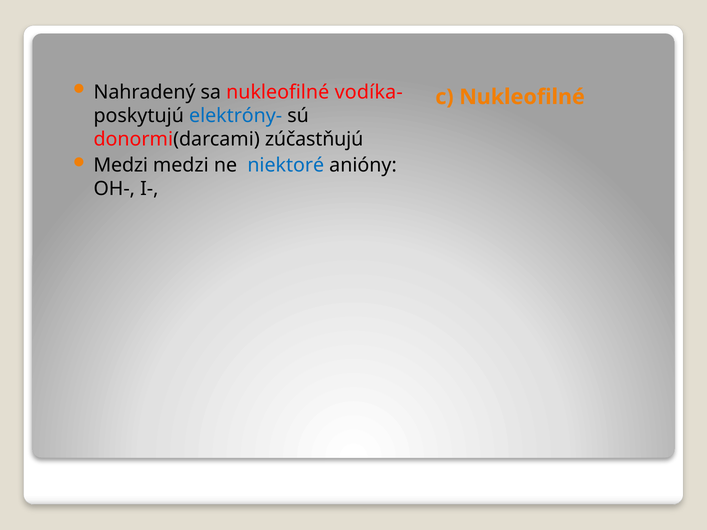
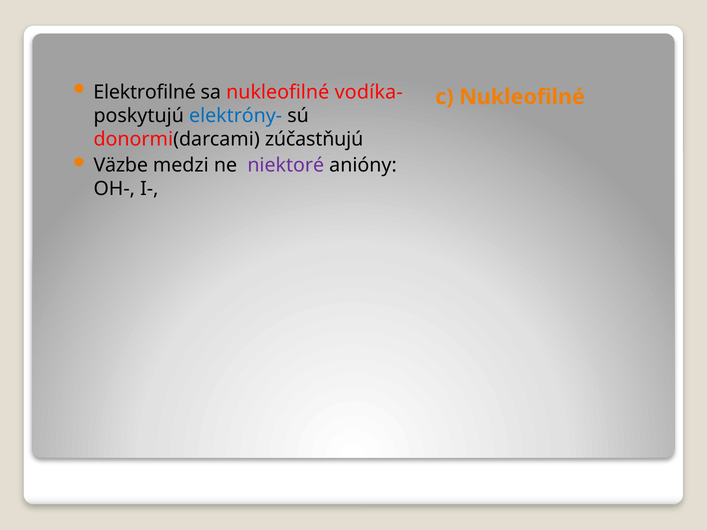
Nahradený: Nahradený -> Elektrofilné
Medzi at (121, 165): Medzi -> Väzbe
niektoré colour: blue -> purple
